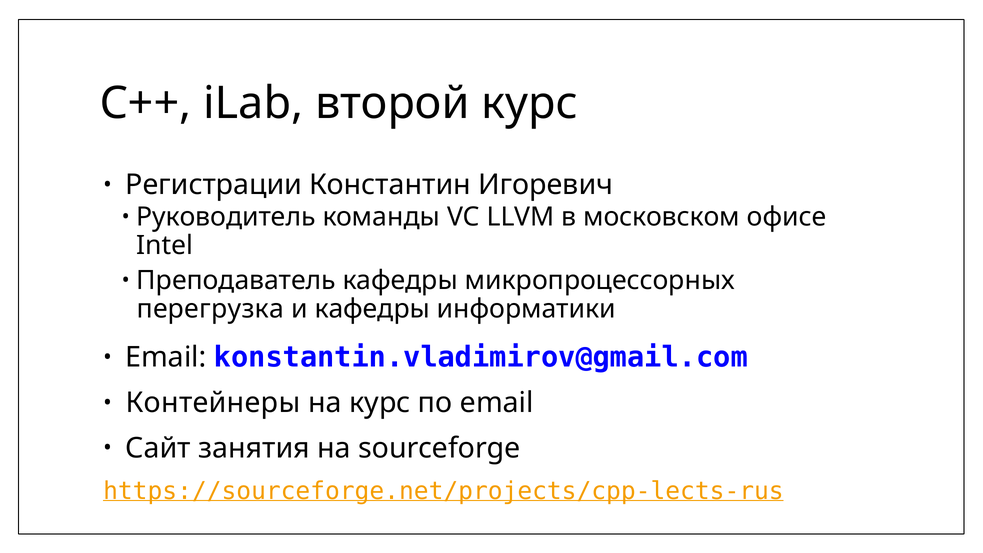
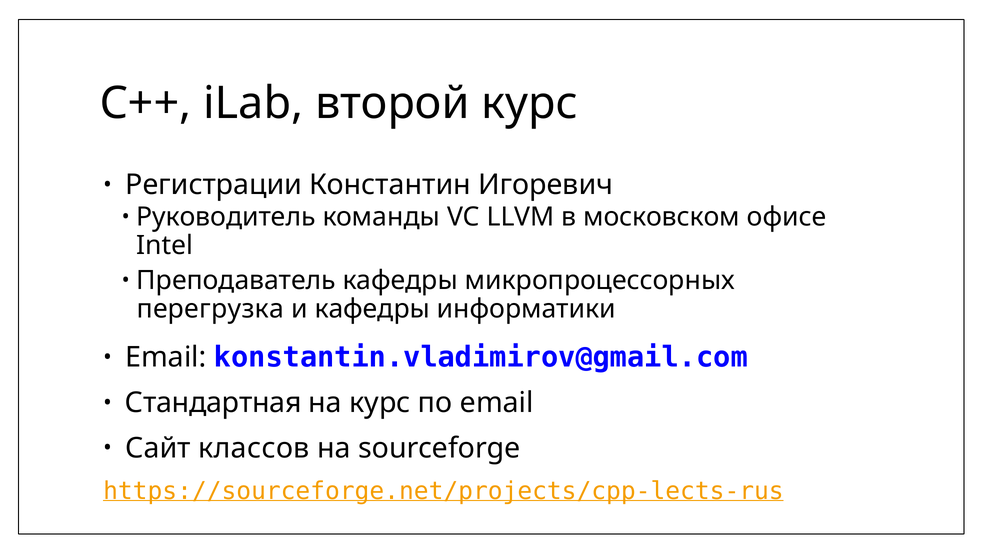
Контейнеры: Контейнеры -> Стандартная
занятия: занятия -> классов
